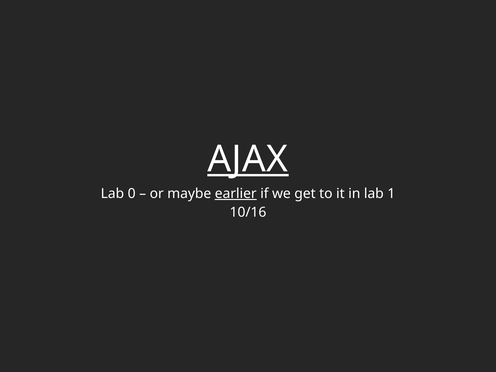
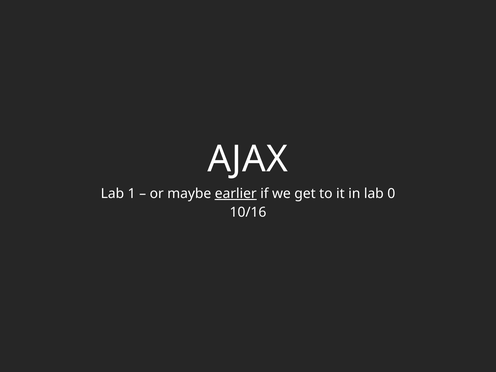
AJAX underline: present -> none
0: 0 -> 1
1: 1 -> 0
